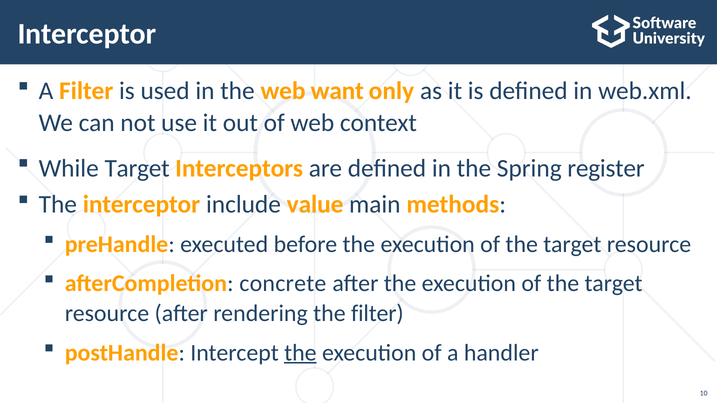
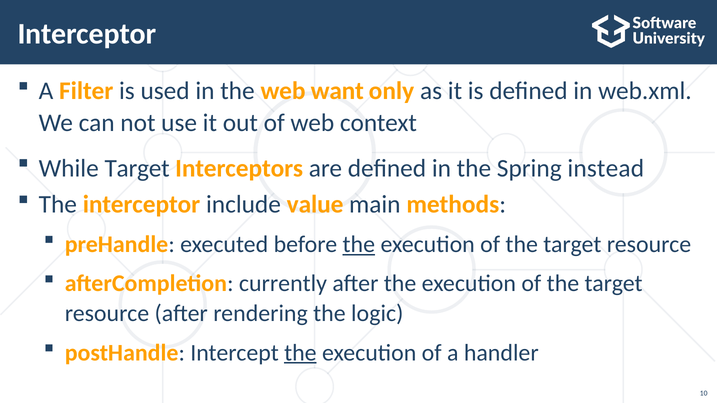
register: register -> instead
the at (359, 245) underline: none -> present
concrete: concrete -> currently
the filter: filter -> logic
